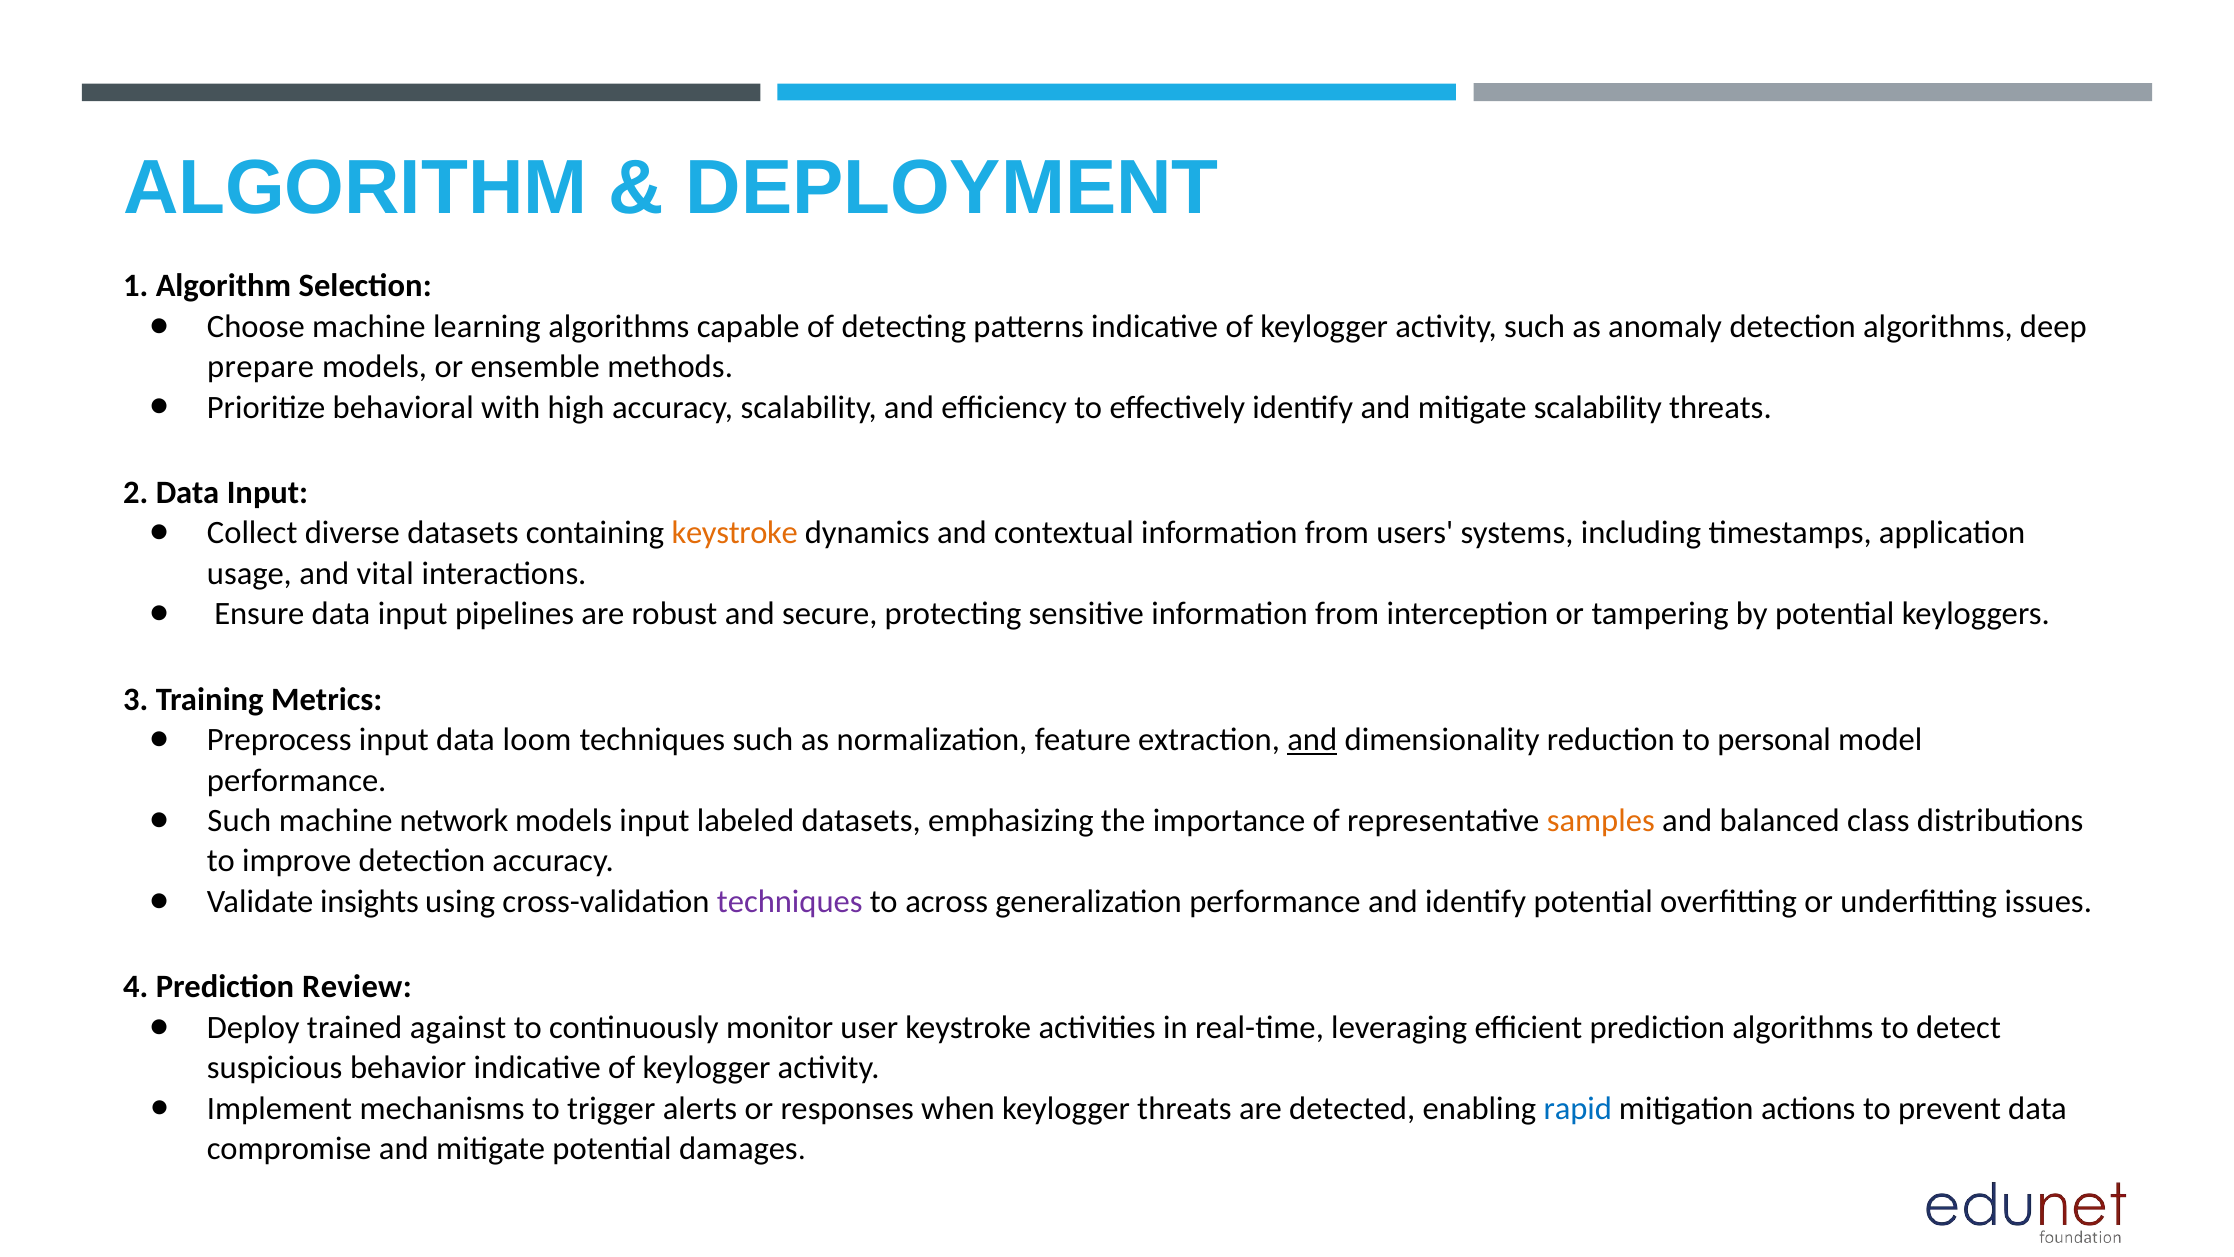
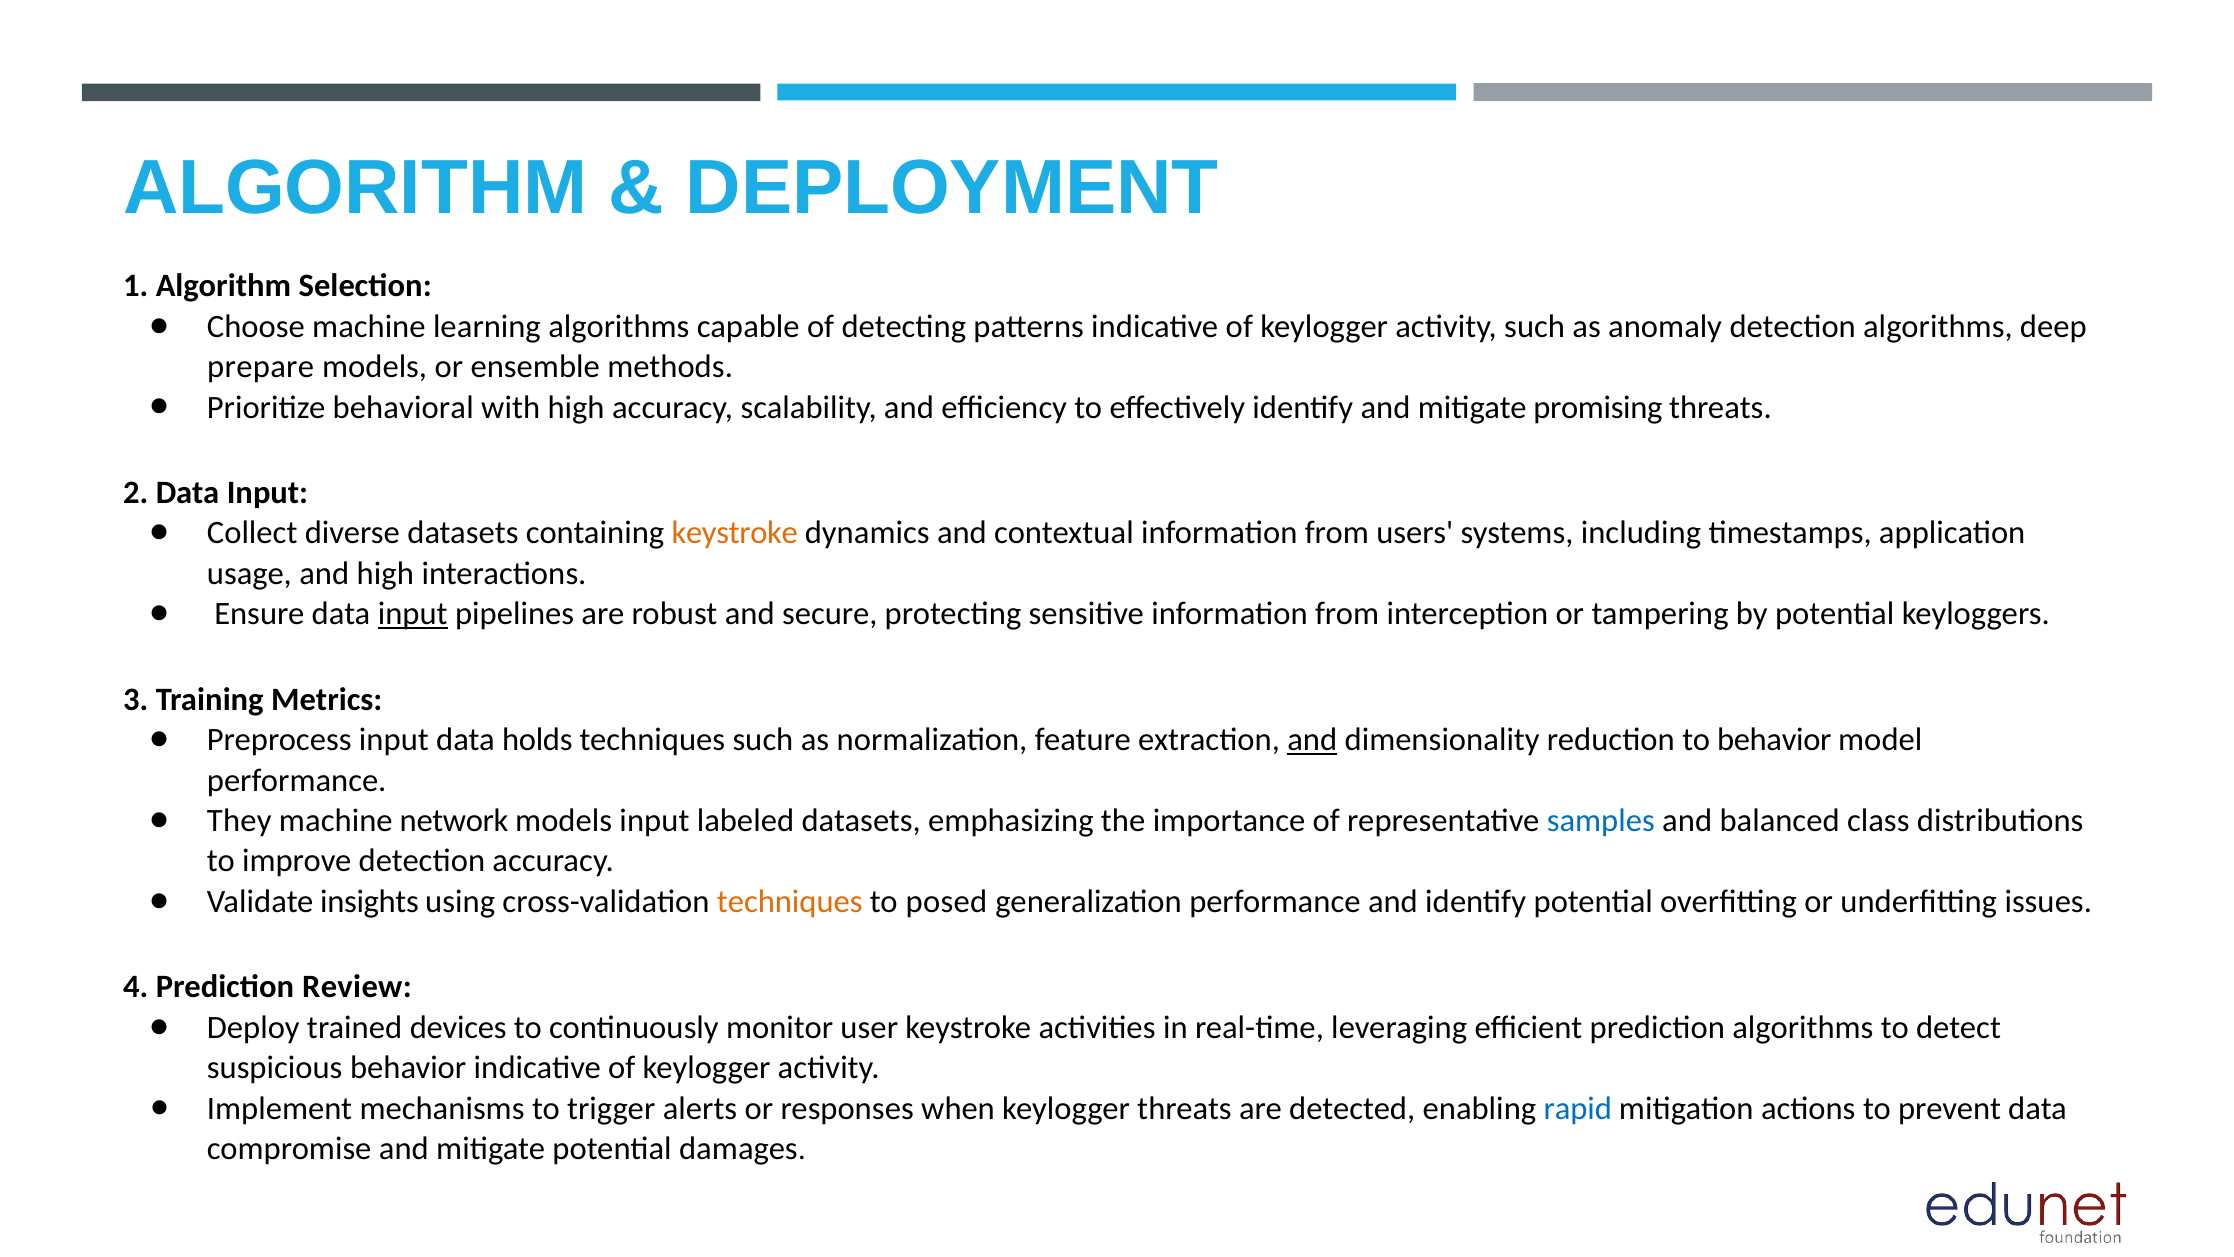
mitigate scalability: scalability -> promising
and vital: vital -> high
input at (413, 614) underline: none -> present
loom: loom -> holds
to personal: personal -> behavior
Such at (239, 820): Such -> They
samples colour: orange -> blue
techniques at (790, 901) colour: purple -> orange
across: across -> posed
against: against -> devices
